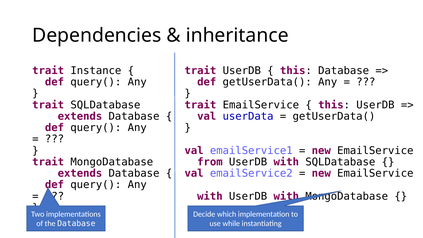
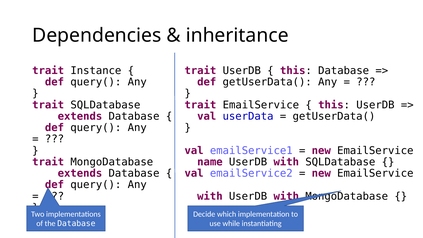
from: from -> name
